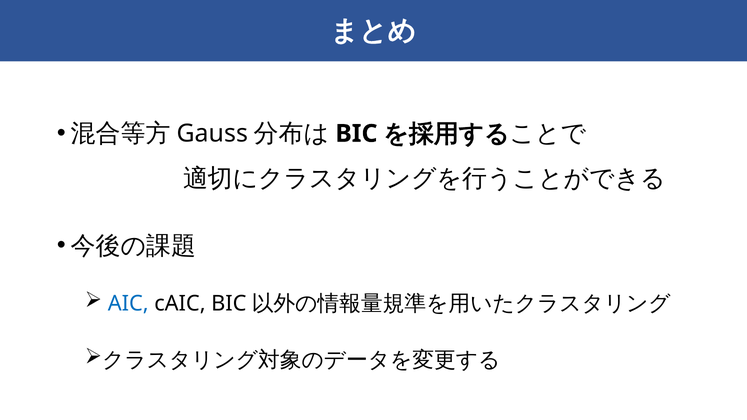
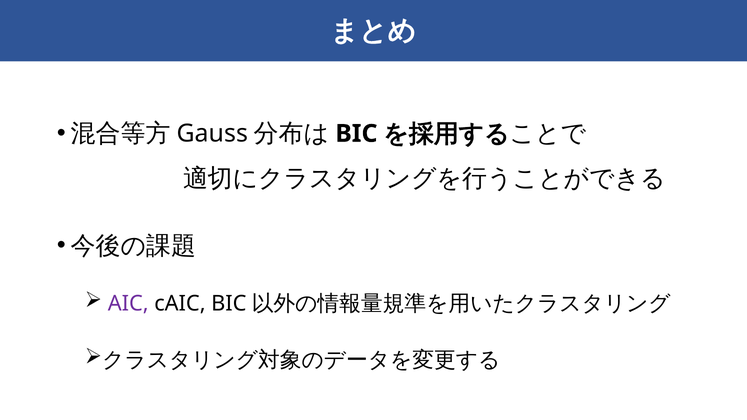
AIC colour: blue -> purple
